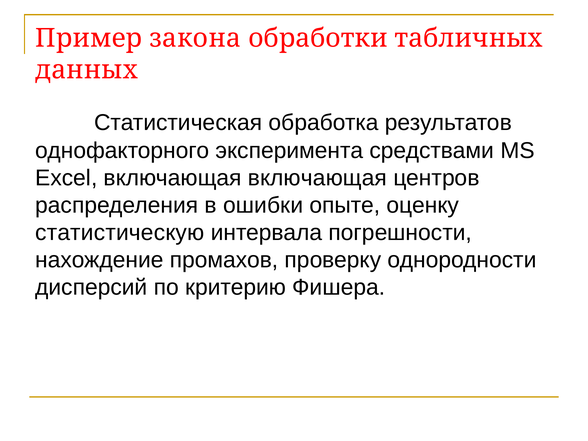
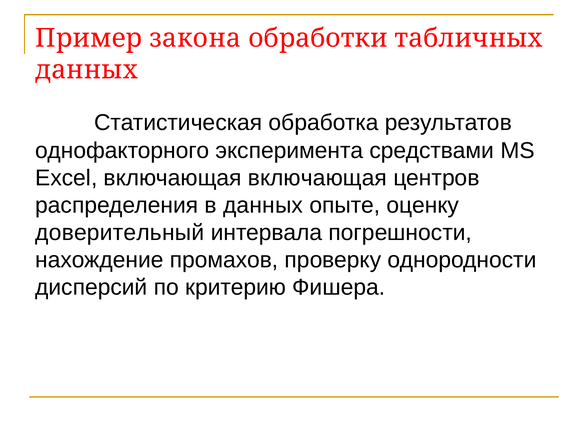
в ошибки: ошибки -> данных
статистическую: статистическую -> доверительный
